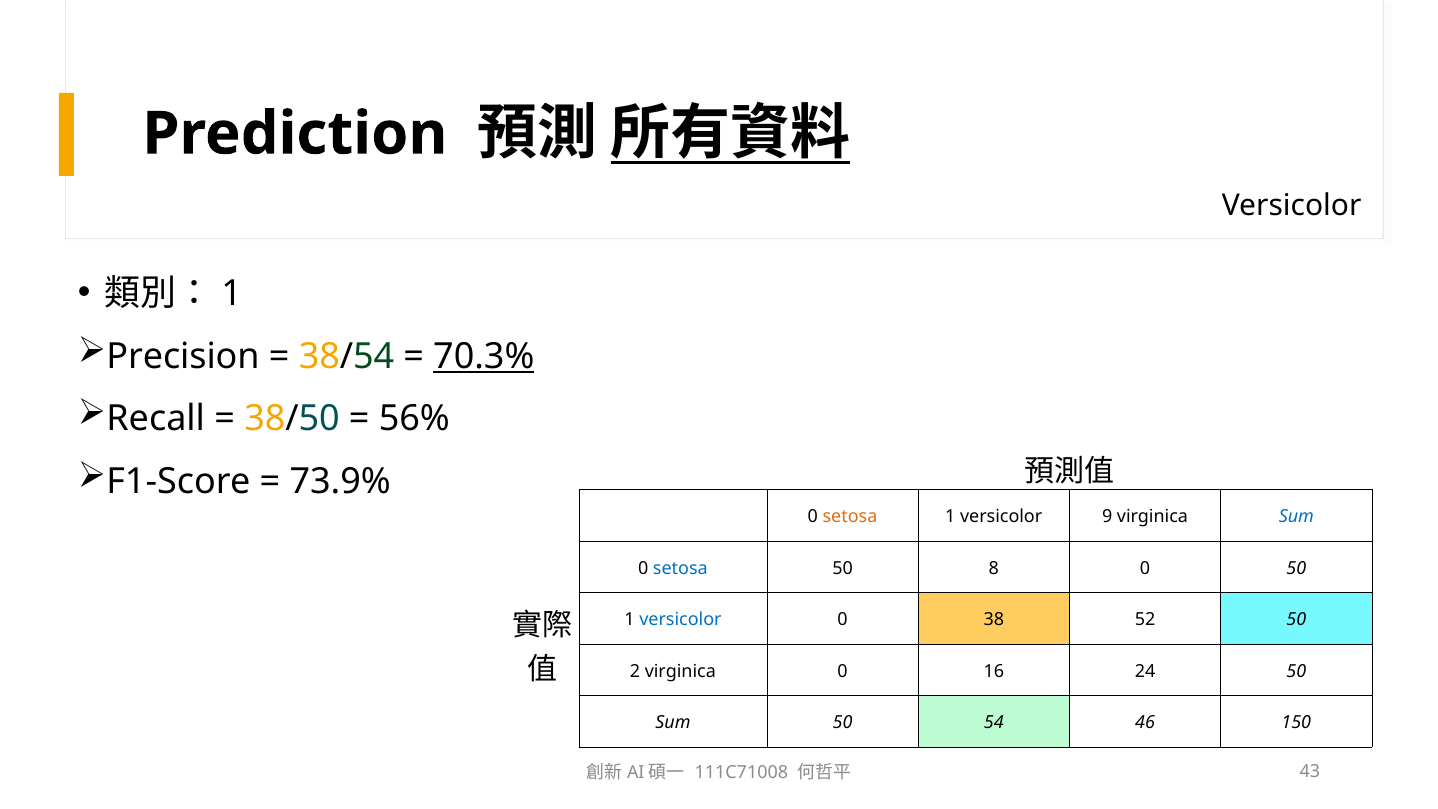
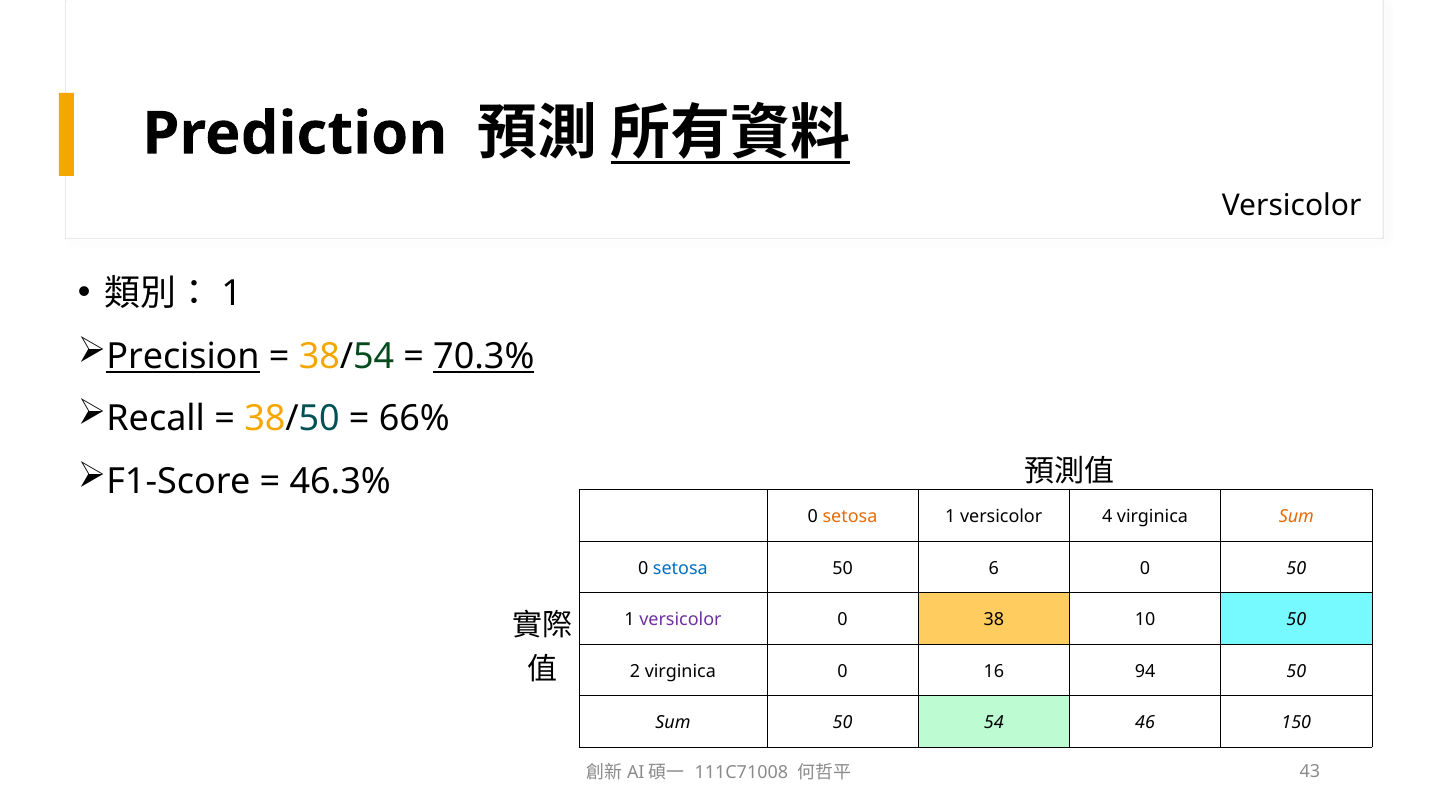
Precision underline: none -> present
56%: 56% -> 66%
73.9%: 73.9% -> 46.3%
9: 9 -> 4
Sum at (1296, 517) colour: blue -> orange
8: 8 -> 6
versicolor at (680, 620) colour: blue -> purple
52: 52 -> 10
24: 24 -> 94
